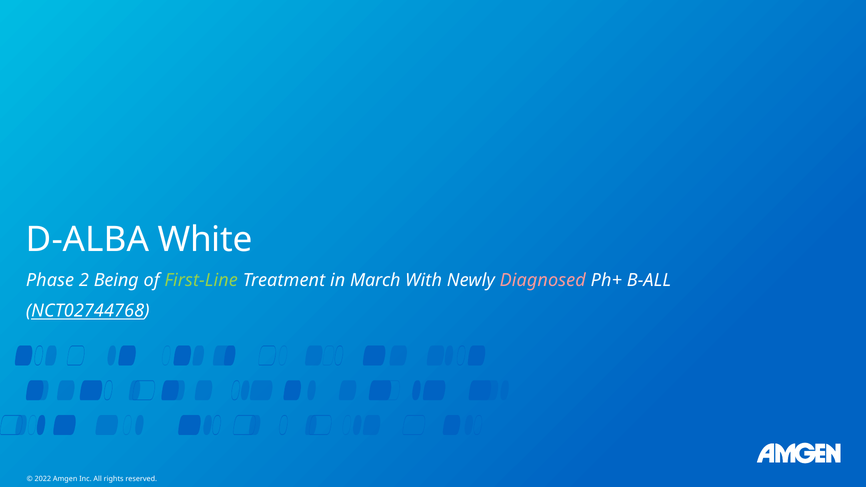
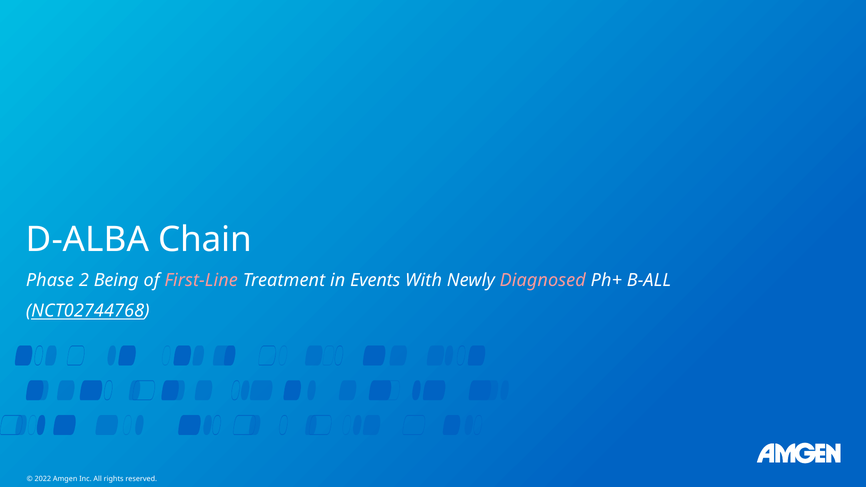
White: White -> Chain
First-Line colour: light green -> pink
March: March -> Events
